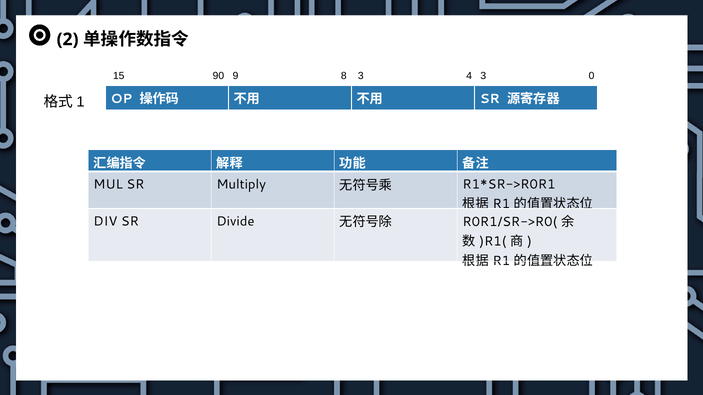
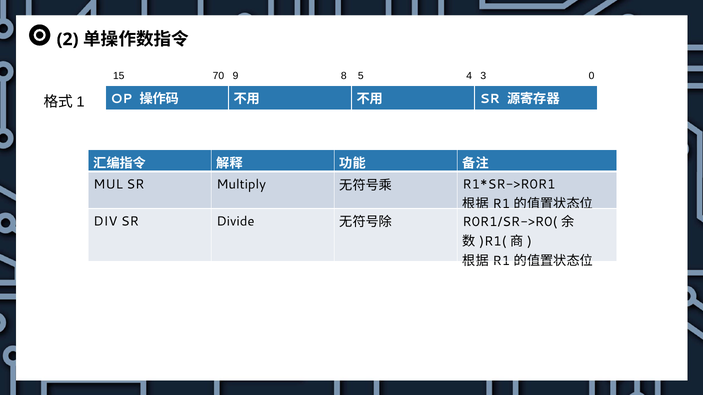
90: 90 -> 70
8 3: 3 -> 5
